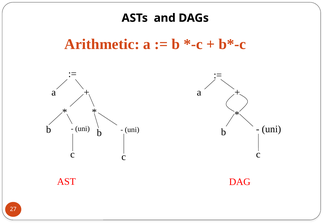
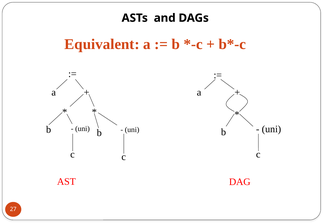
Arithmetic: Arithmetic -> Equivalent
